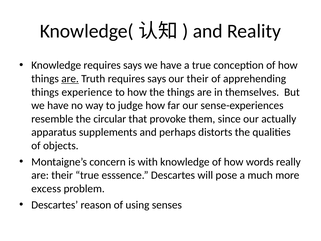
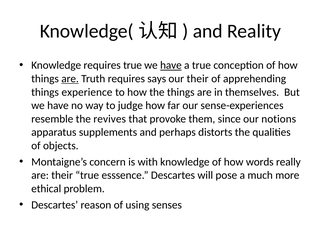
Knowledge requires says: says -> true
have at (171, 65) underline: none -> present
circular: circular -> revives
actually: actually -> notions
excess: excess -> ethical
